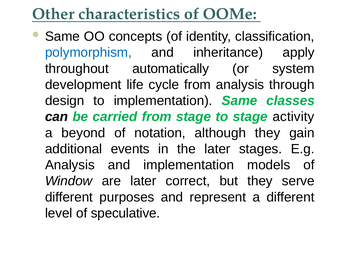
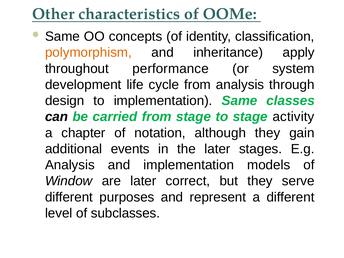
polymorphism colour: blue -> orange
automatically: automatically -> performance
beyond: beyond -> chapter
speculative: speculative -> subclasses
